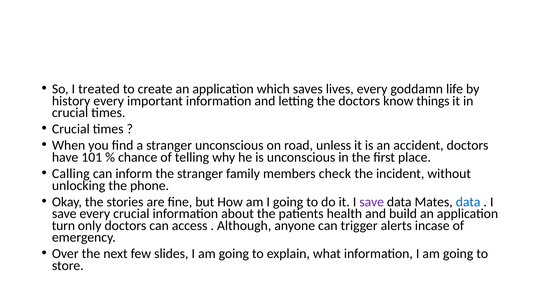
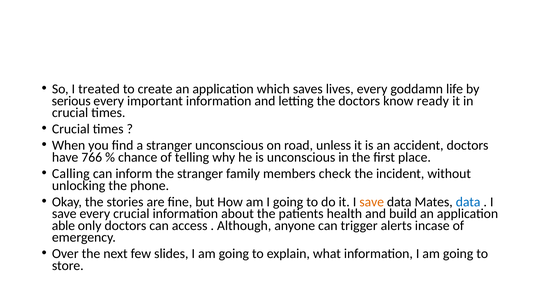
history: history -> serious
things: things -> ready
101: 101 -> 766
save at (372, 202) colour: purple -> orange
turn: turn -> able
